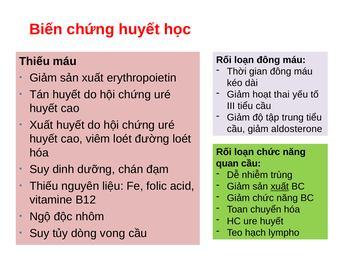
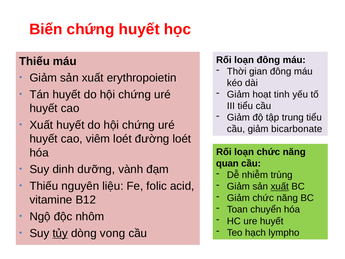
thai: thai -> tinh
aldosterone: aldosterone -> bicarbonate
chán: chán -> vành
tủy underline: none -> present
